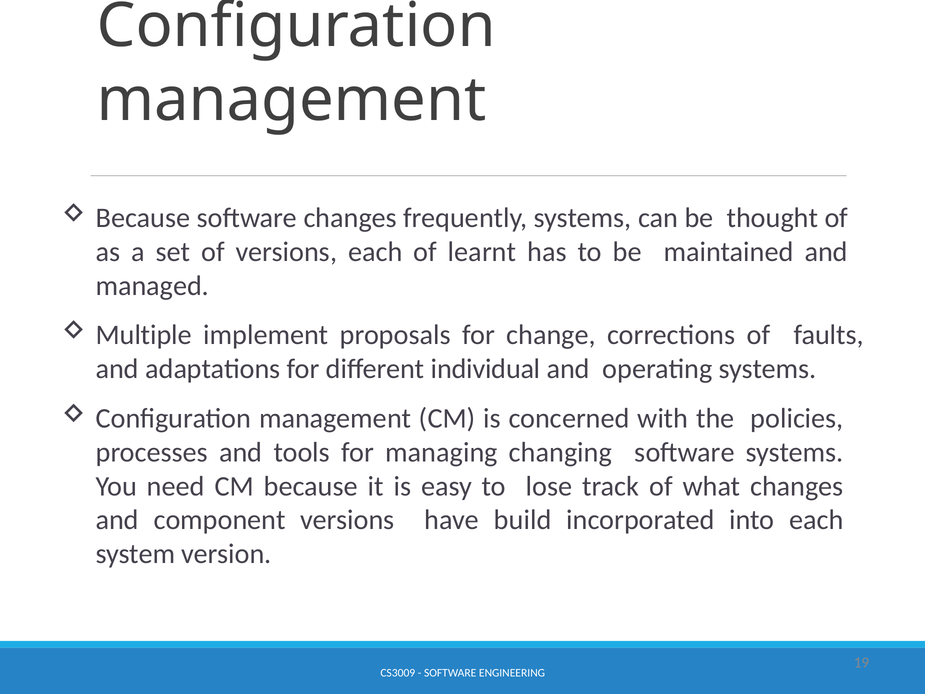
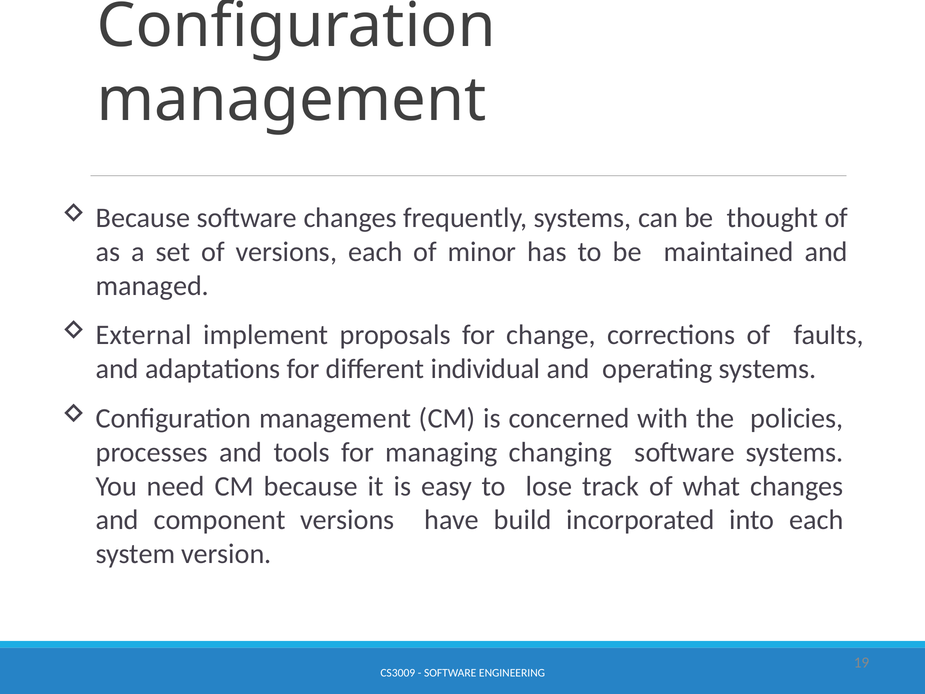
learnt: learnt -> minor
Multiple: Multiple -> External
